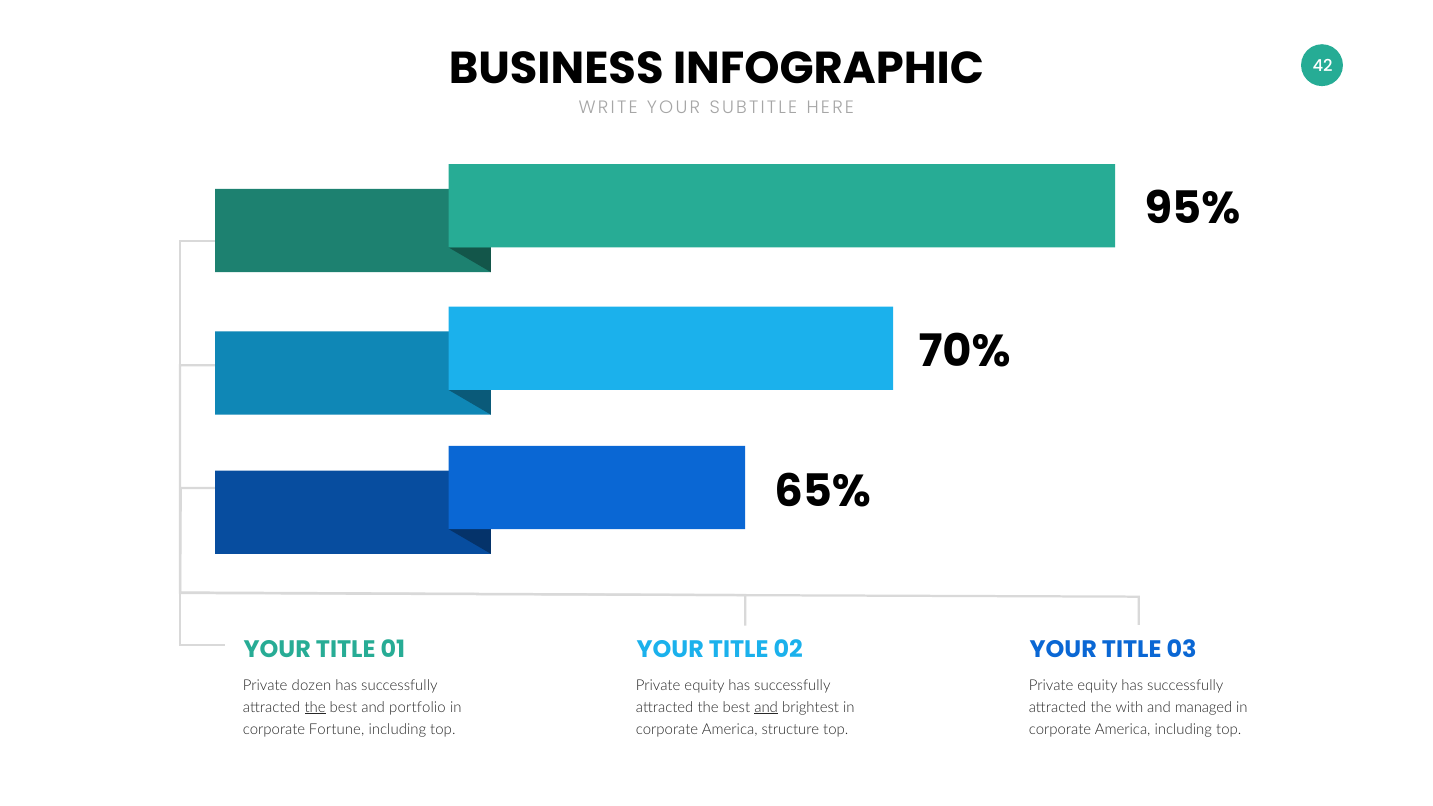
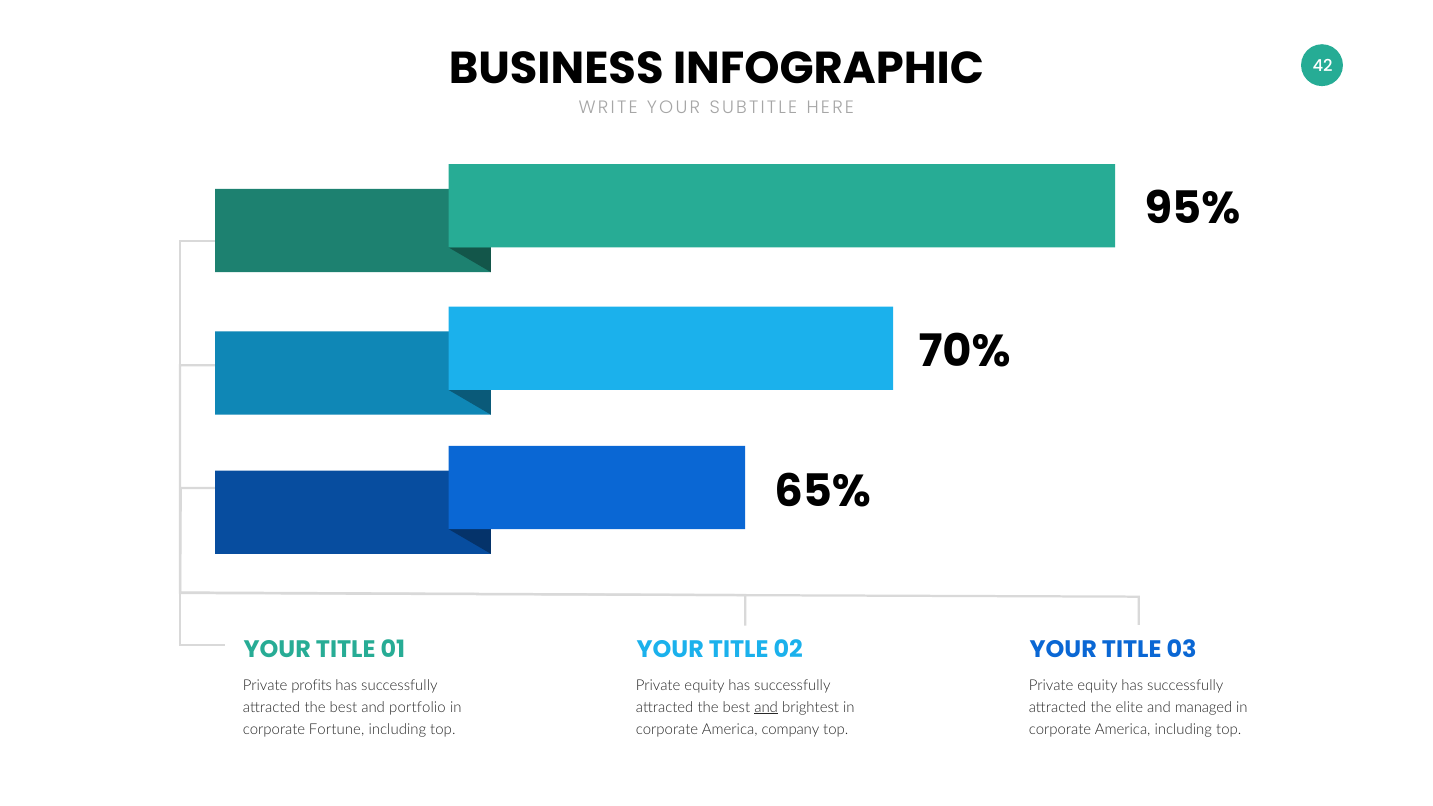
dozen: dozen -> profits
the at (315, 708) underline: present -> none
with: with -> elite
structure: structure -> company
